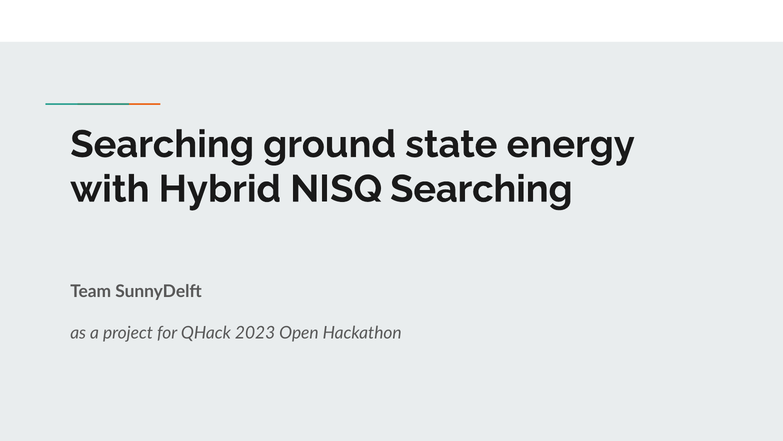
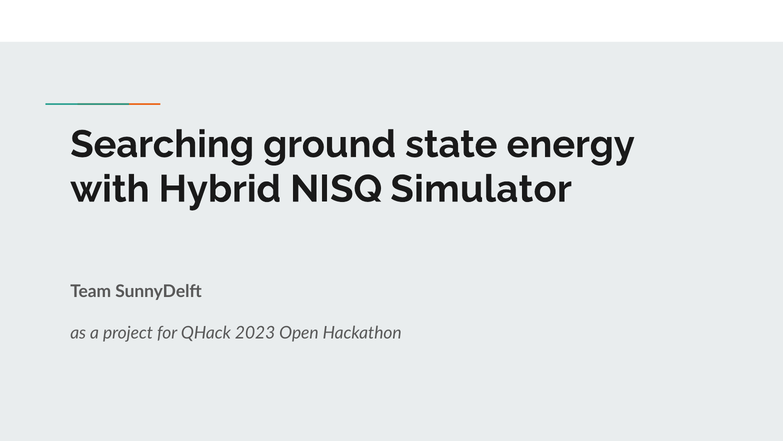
NISQ Searching: Searching -> Simulator
